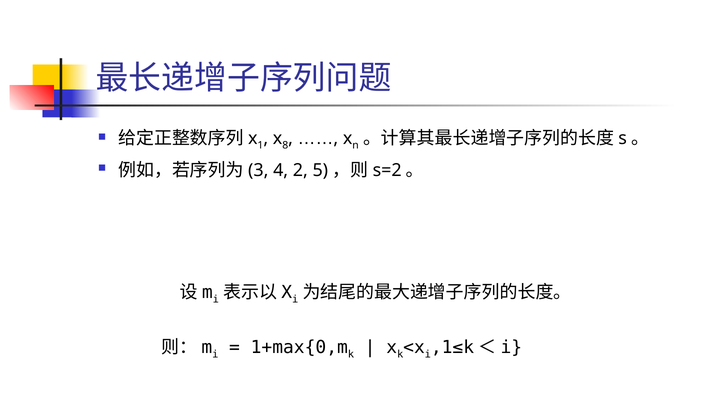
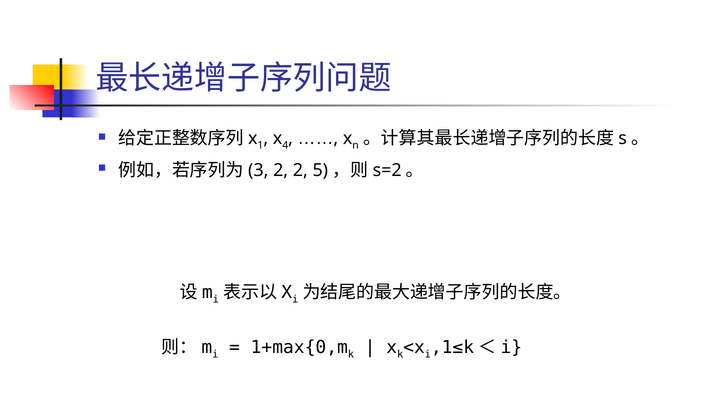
8: 8 -> 4
4 at (281, 171): 4 -> 2
